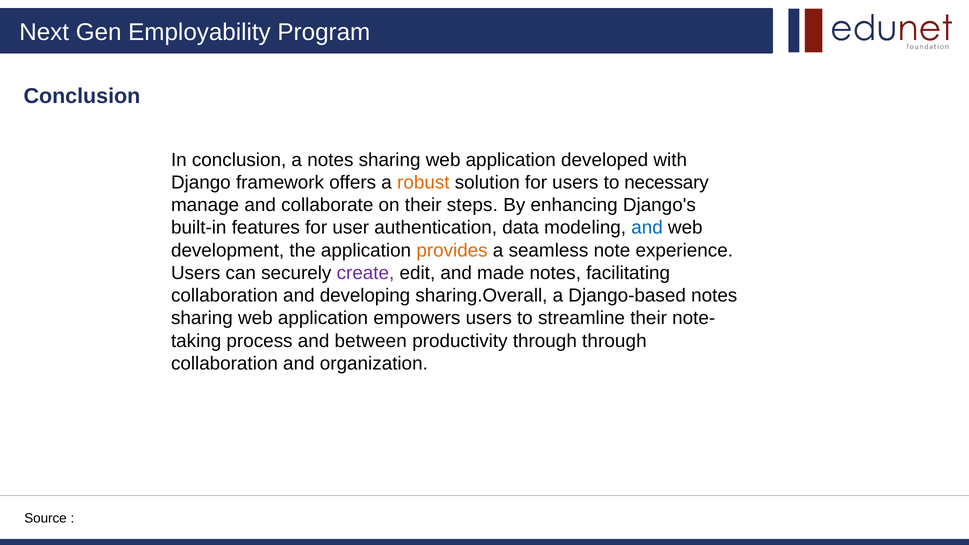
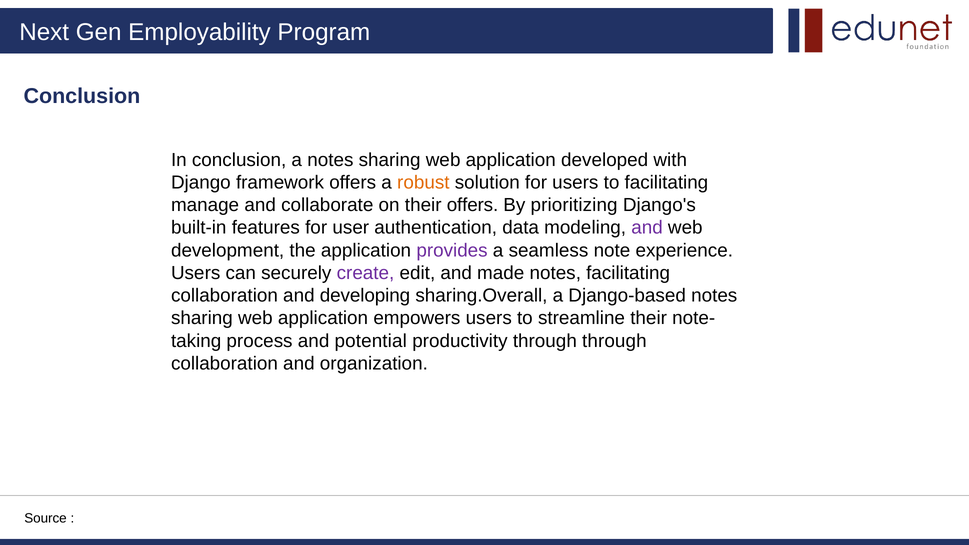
to necessary: necessary -> facilitating
their steps: steps -> offers
enhancing: enhancing -> prioritizing
and at (647, 228) colour: blue -> purple
provides colour: orange -> purple
between: between -> potential
